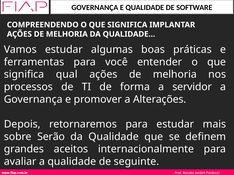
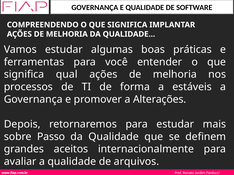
servidor: servidor -> estáveis
Serão: Serão -> Passo
seguinte: seguinte -> arquivos
